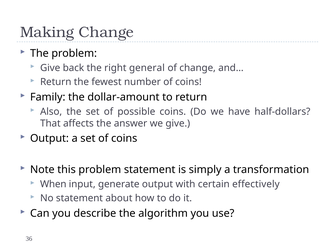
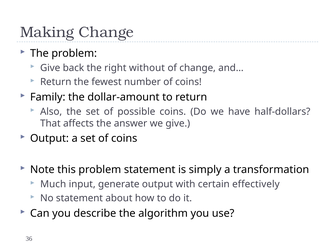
general: general -> without
When: When -> Much
